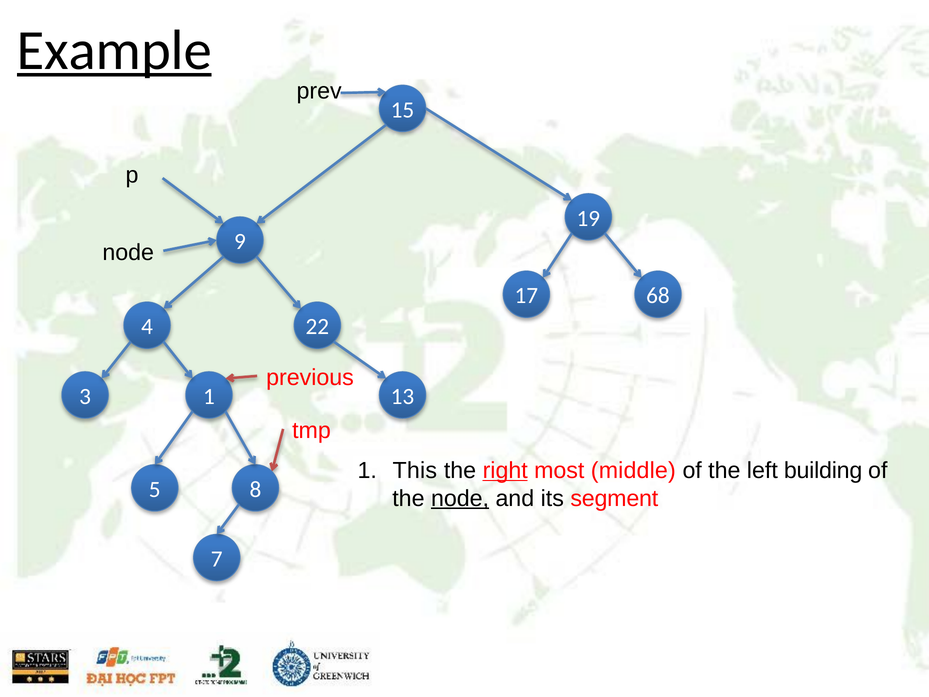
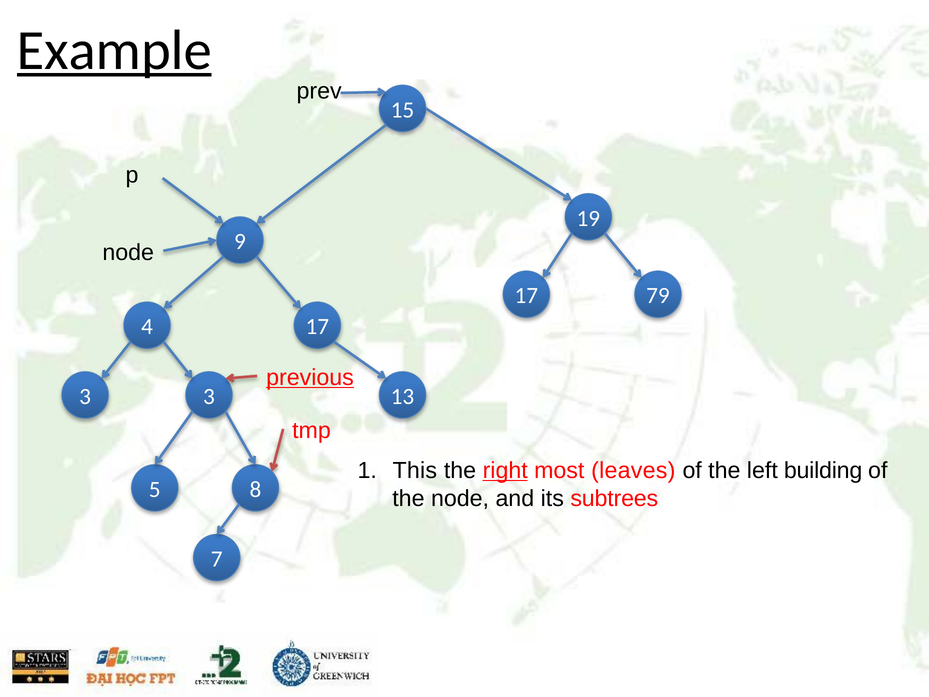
68: 68 -> 79
4 22: 22 -> 17
previous underline: none -> present
3 1: 1 -> 3
middle: middle -> leaves
node at (460, 498) underline: present -> none
segment: segment -> subtrees
